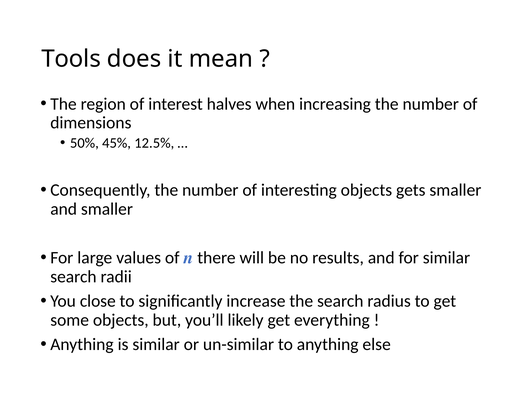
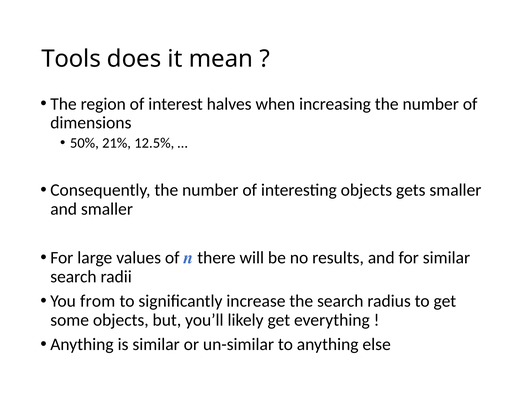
45%: 45% -> 21%
close: close -> from
